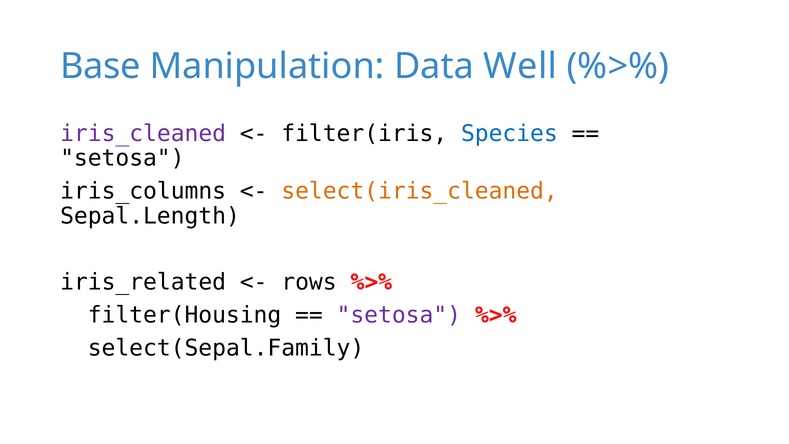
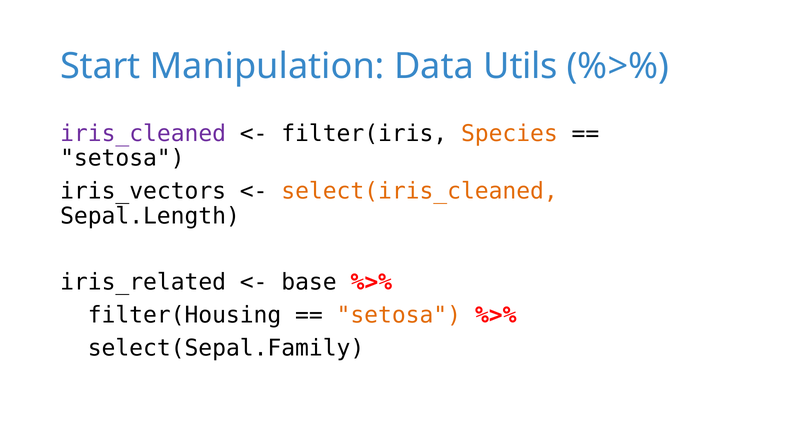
Base: Base -> Start
Well: Well -> Utils
Species colour: blue -> orange
iris_columns: iris_columns -> iris_vectors
rows: rows -> base
setosa at (399, 315) colour: purple -> orange
